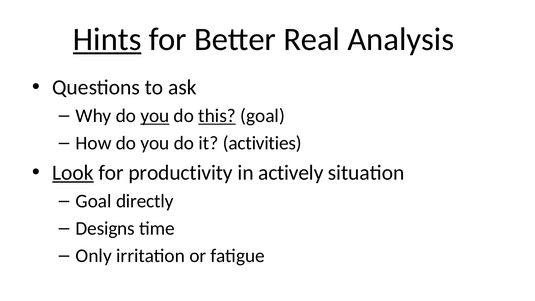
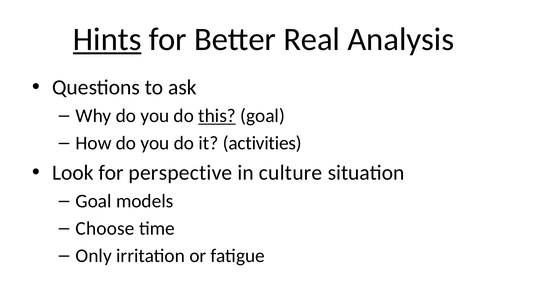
you at (155, 116) underline: present -> none
Look underline: present -> none
productivity: productivity -> perspective
actively: actively -> culture
directly: directly -> models
Designs: Designs -> Choose
